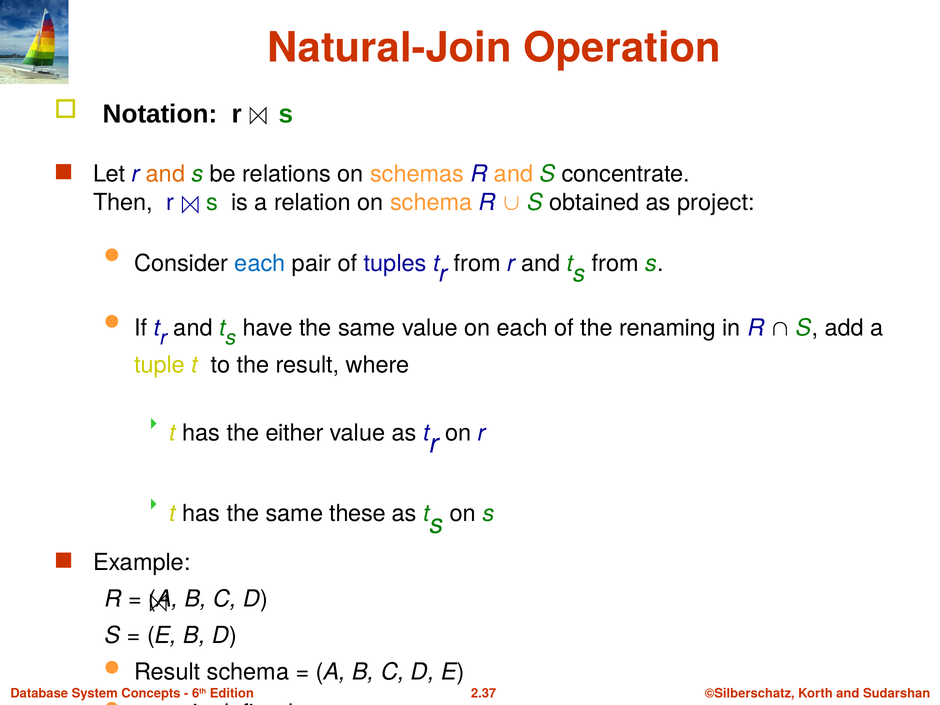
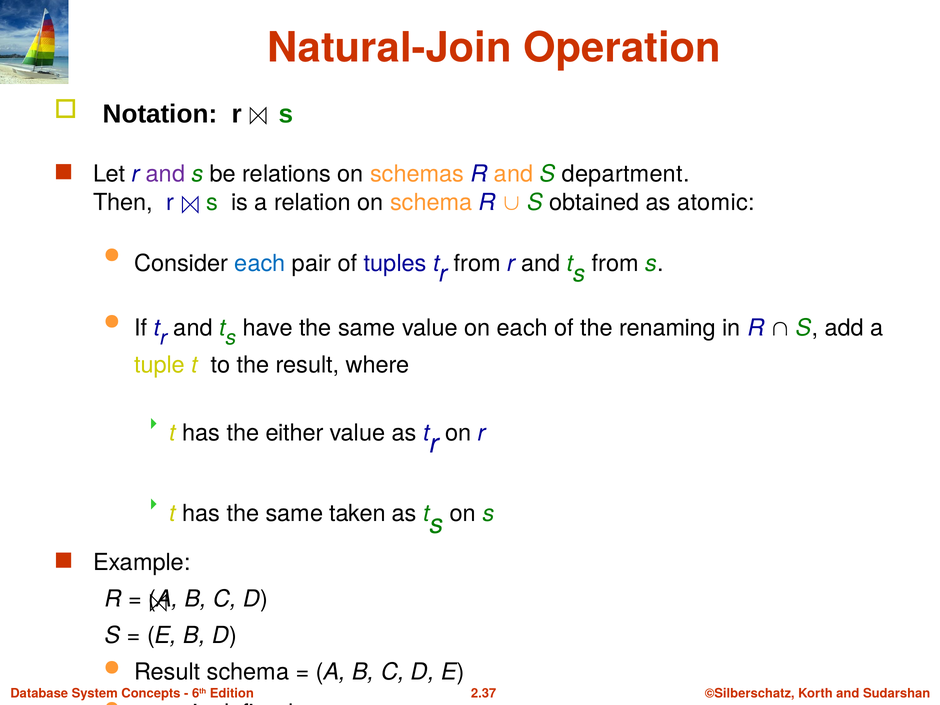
and at (166, 174) colour: orange -> purple
concentrate: concentrate -> department
project: project -> atomic
these: these -> taken
